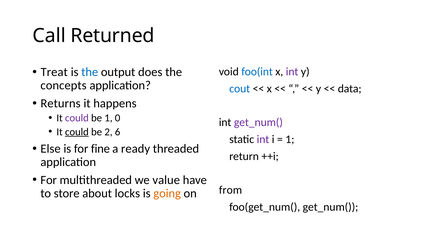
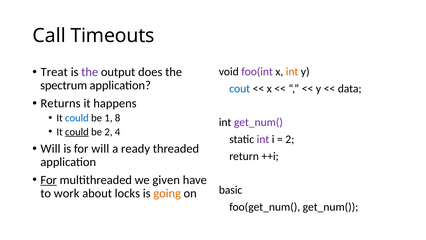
Returned: Returned -> Timeouts
the at (90, 72) colour: blue -> purple
foo(int colour: blue -> purple
int at (292, 72) colour: purple -> orange
concepts: concepts -> spectrum
could at (77, 118) colour: purple -> blue
0: 0 -> 8
6: 6 -> 4
1 at (290, 139): 1 -> 2
Else at (51, 148): Else -> Will
for fine: fine -> will
For at (49, 180) underline: none -> present
value: value -> given
from: from -> basic
store: store -> work
